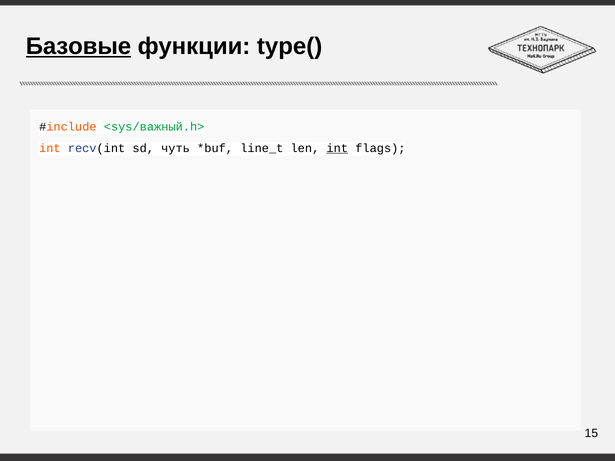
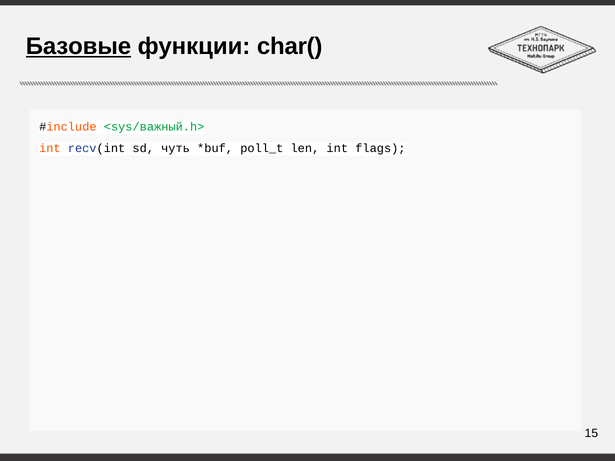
type(: type( -> char(
line_t: line_t -> poll_t
int at (337, 148) underline: present -> none
